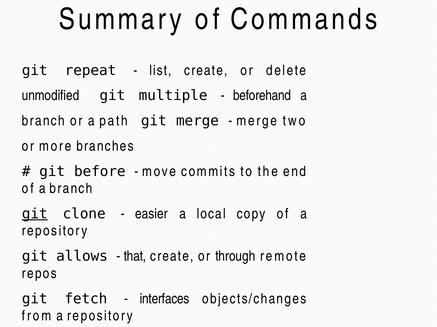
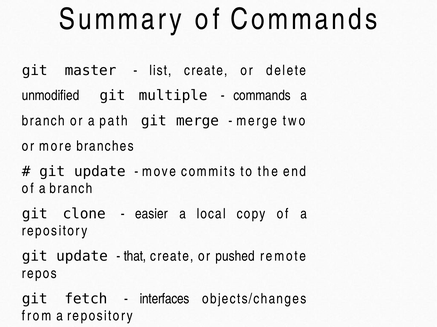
repeat: repeat -> master
beforehand at (262, 96): beforehand -> commands
before at (100, 172): before -> update
git at (35, 214) underline: present -> none
allows at (82, 257): allows -> update
through: through -> pushed
